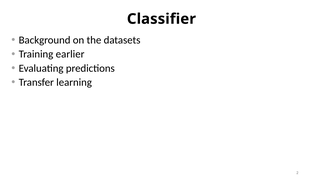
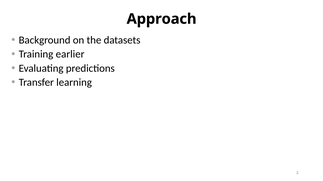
Classifier: Classifier -> Approach
